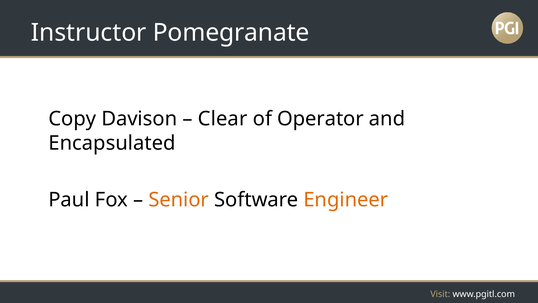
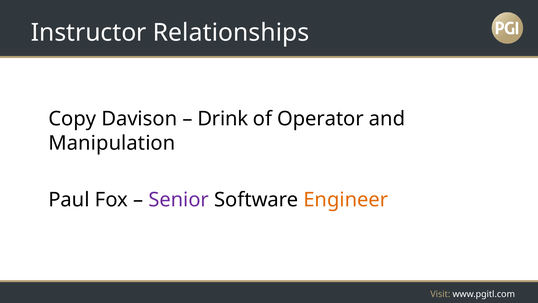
Pomegranate: Pomegranate -> Relationships
Clear: Clear -> Drink
Encapsulated: Encapsulated -> Manipulation
Senior colour: orange -> purple
